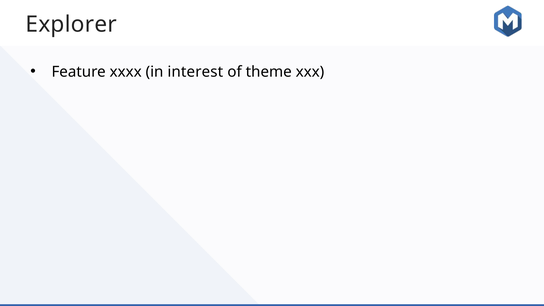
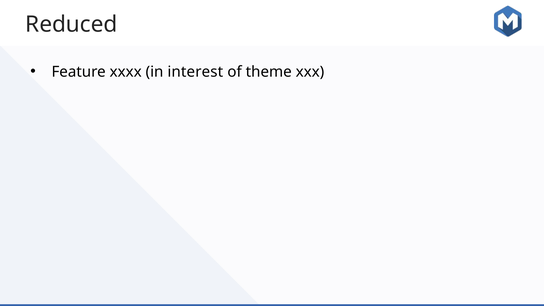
Explorer: Explorer -> Reduced
